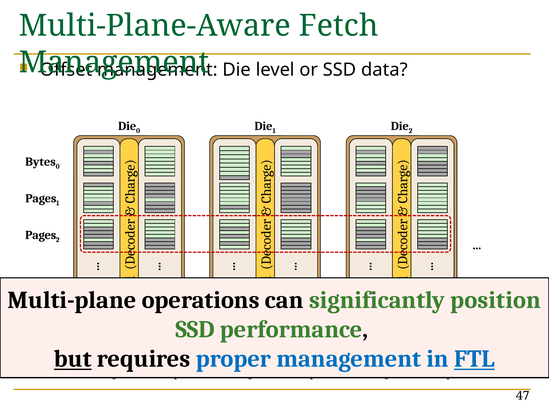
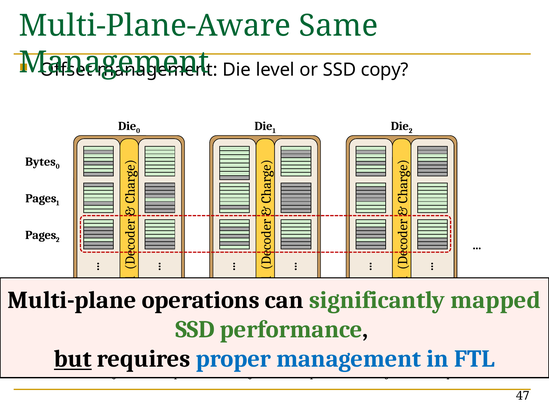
Fetch: Fetch -> Same
data: data -> copy
position: position -> mapped
FTL underline: present -> none
